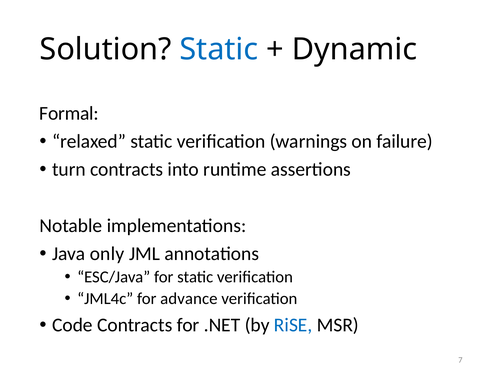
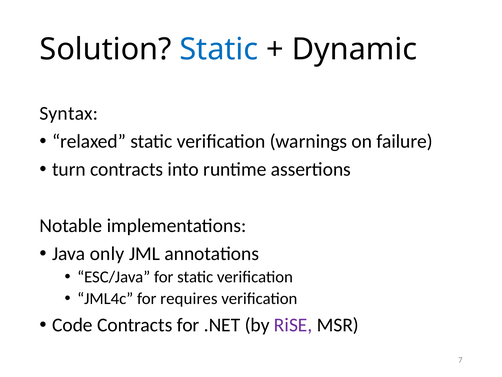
Formal: Formal -> Syntax
advance: advance -> requires
RiSE colour: blue -> purple
